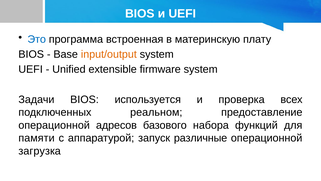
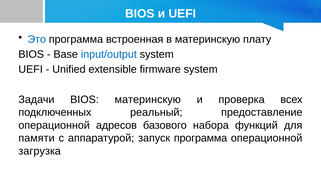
input/output colour: orange -> blue
BIOS используется: используется -> материнскую
реальном: реальном -> реальный
запуск различные: различные -> программа
